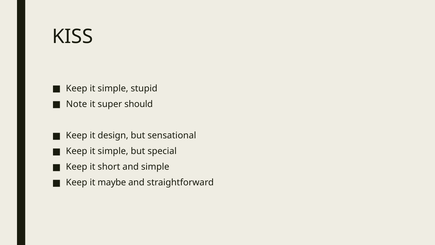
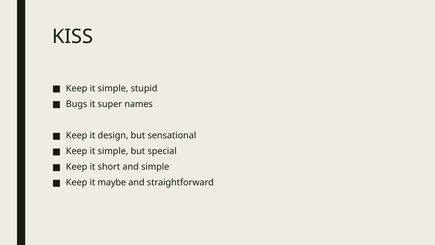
Note: Note -> Bugs
should: should -> names
